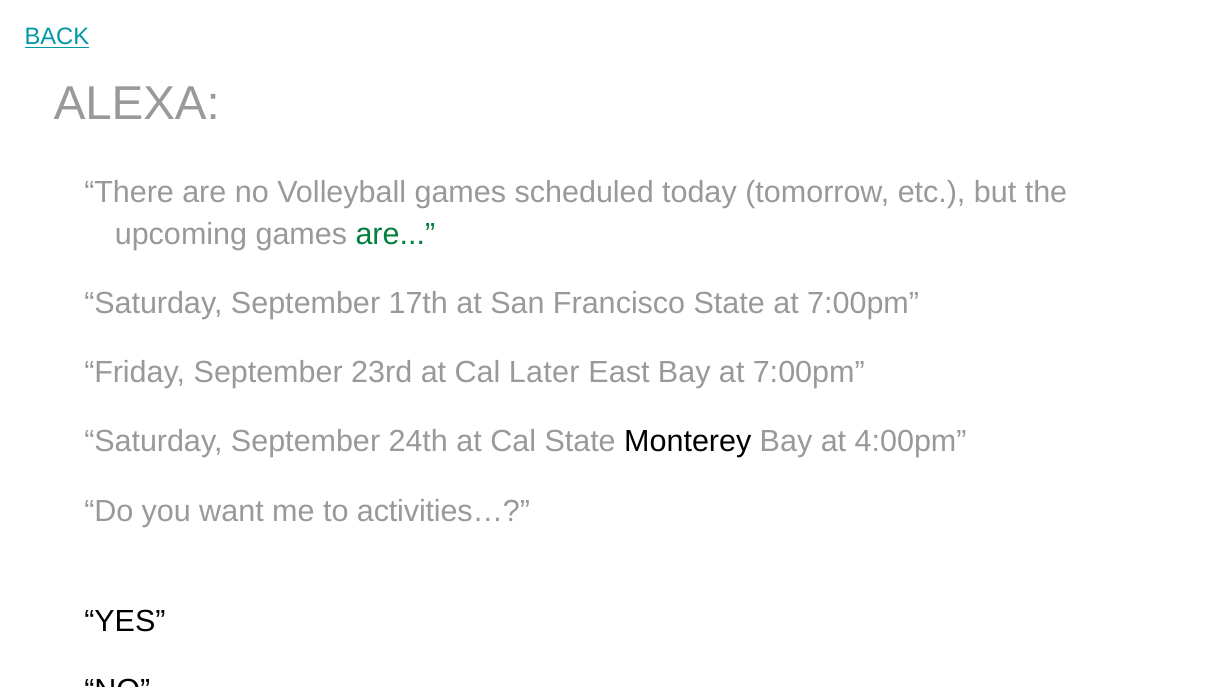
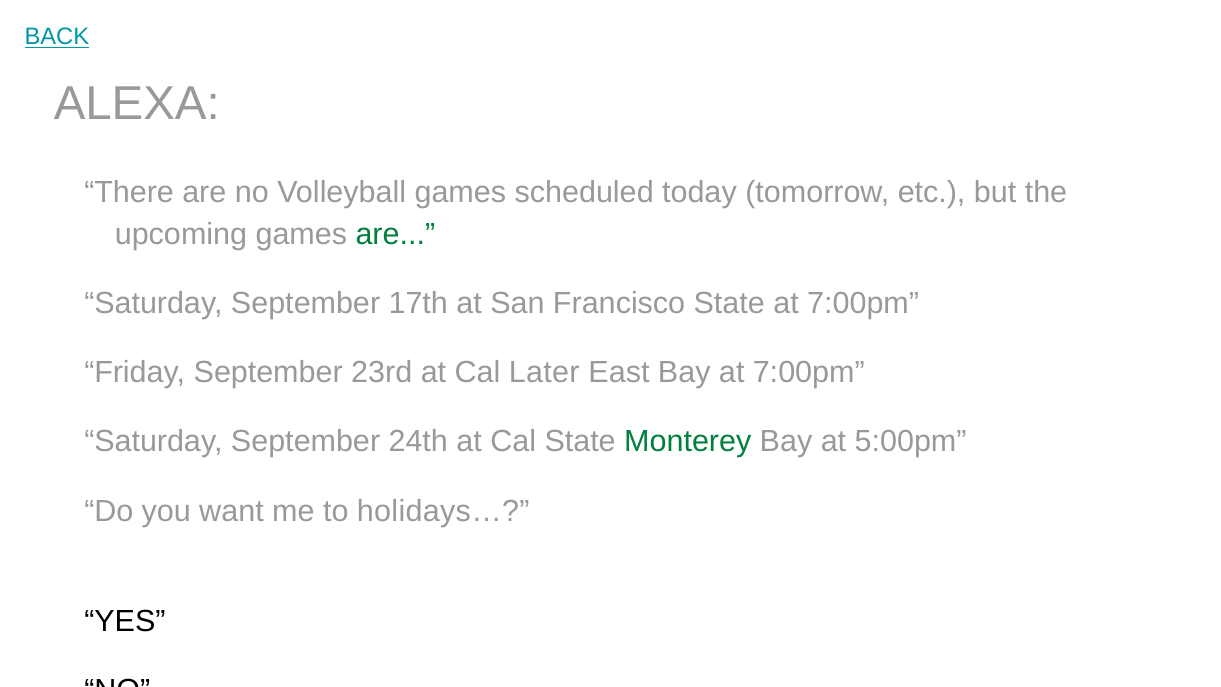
Monterey colour: black -> green
4:00pm: 4:00pm -> 5:00pm
activities…: activities… -> holidays…
